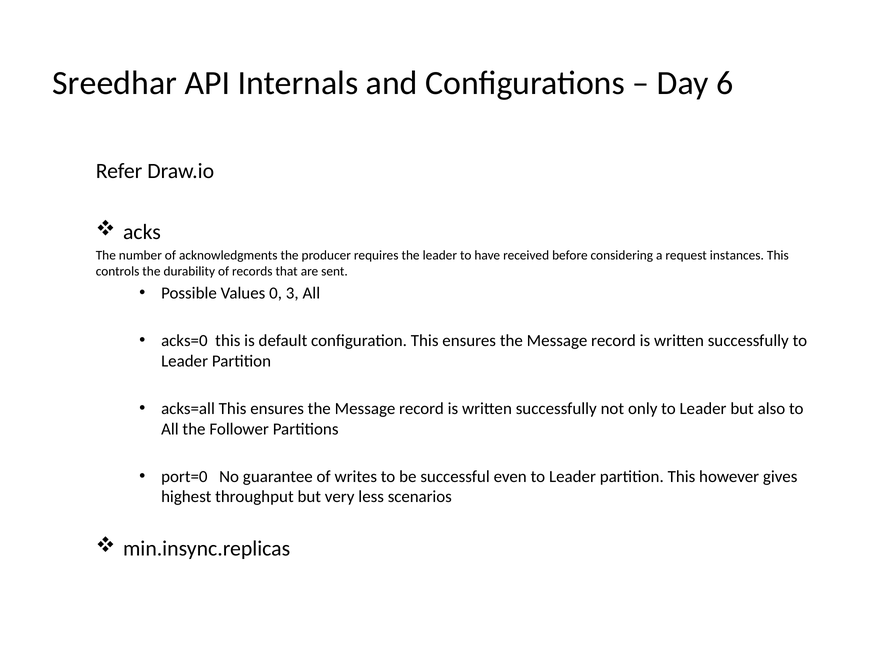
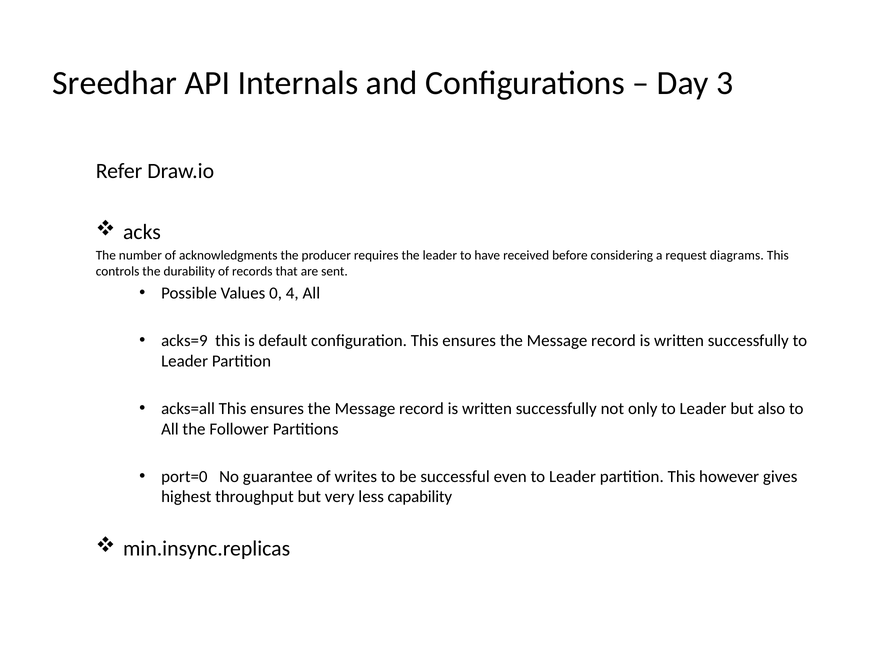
6: 6 -> 3
instances: instances -> diagrams
3: 3 -> 4
acks=0: acks=0 -> acks=9
scenarios: scenarios -> capability
